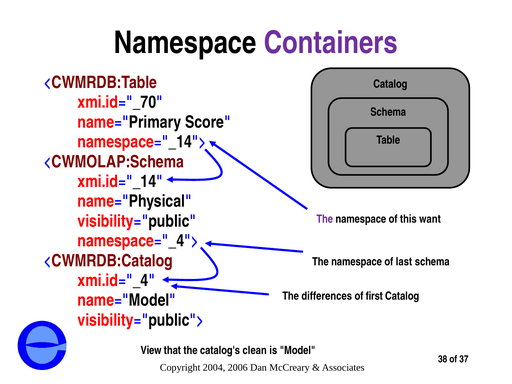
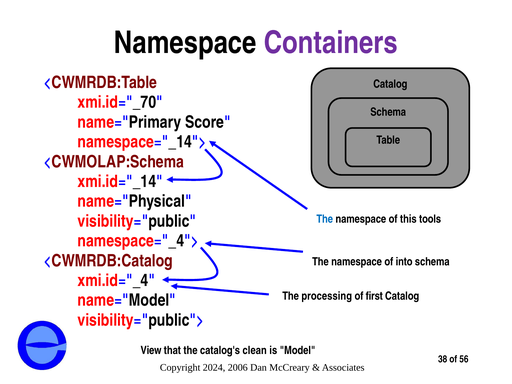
The at (325, 219) colour: purple -> blue
want: want -> tools
last: last -> into
differences: differences -> processing
37: 37 -> 56
2004: 2004 -> 2024
